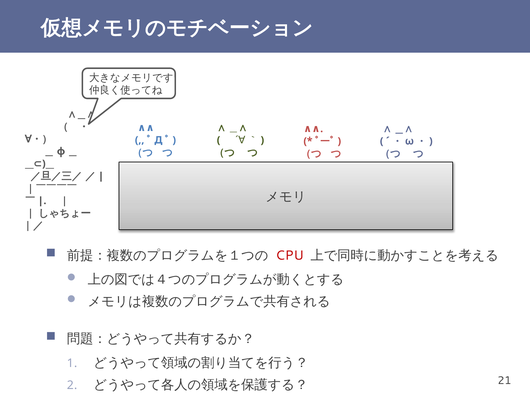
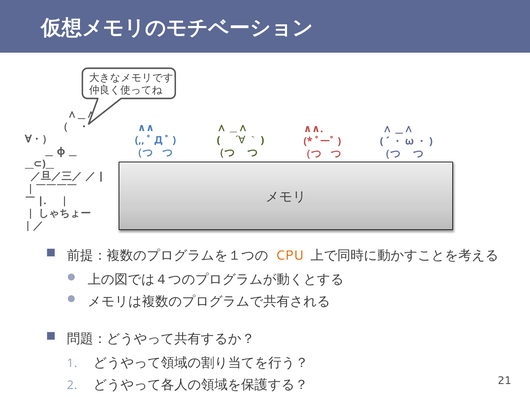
CPU colour: red -> orange
